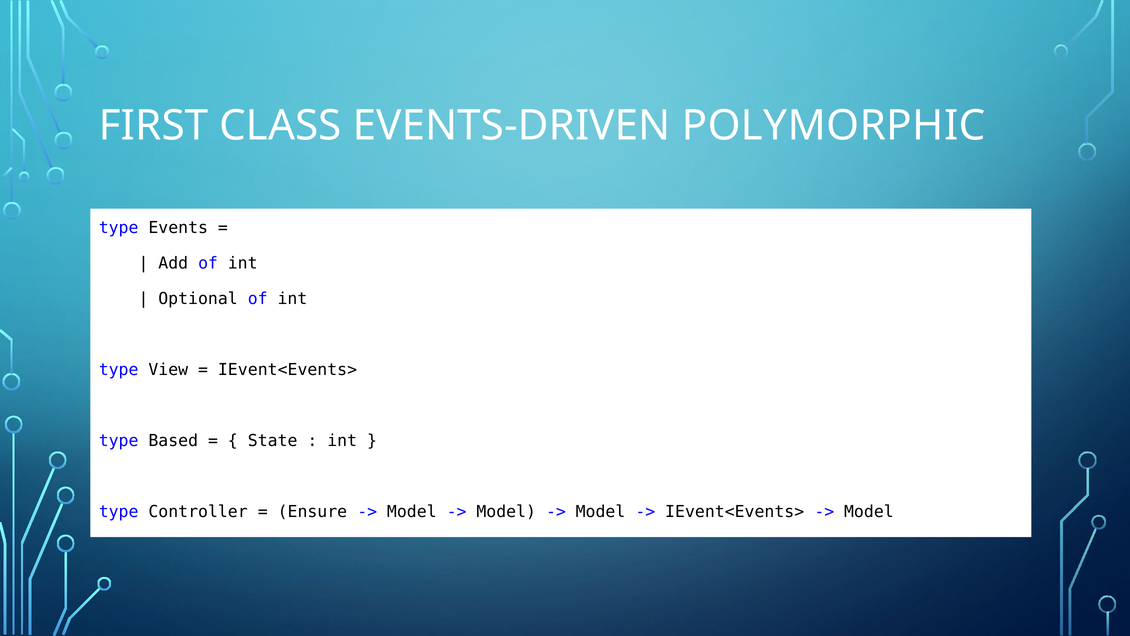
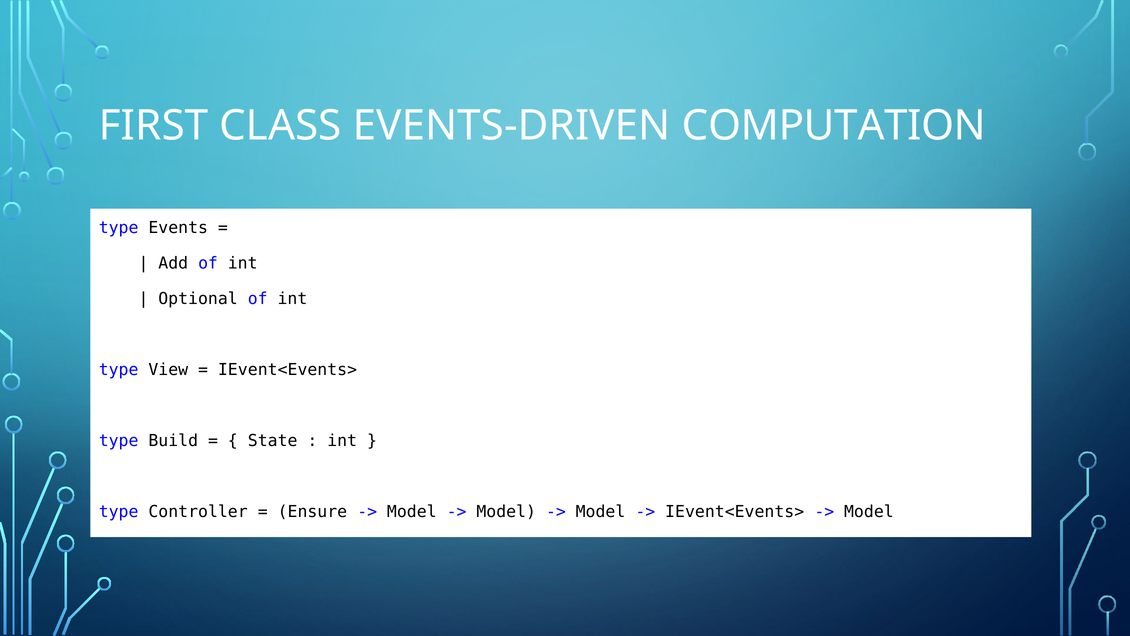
POLYMORPHIC: POLYMORPHIC -> COMPUTATION
Based: Based -> Build
